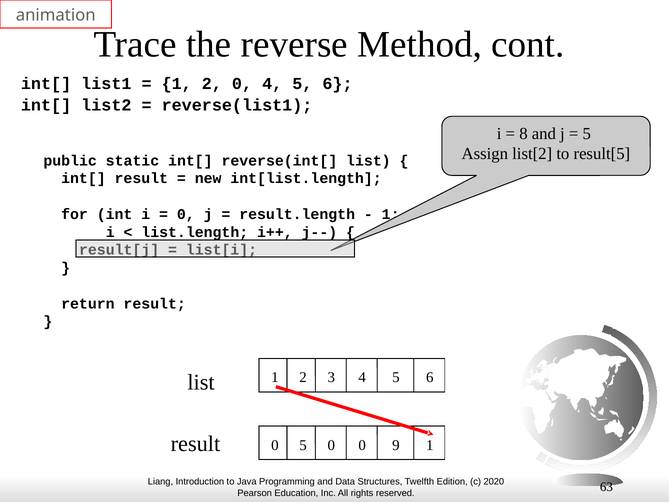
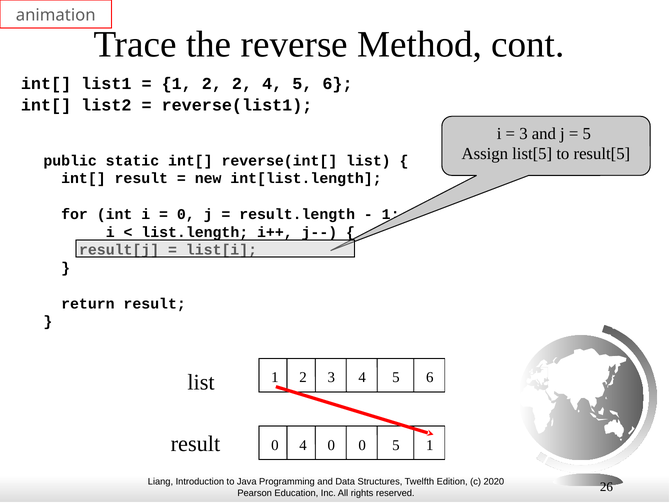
2 0: 0 -> 2
8 at (523, 134): 8 -> 3
list[2: list[2 -> list[5
0 5: 5 -> 4
0 9: 9 -> 5
63: 63 -> 26
